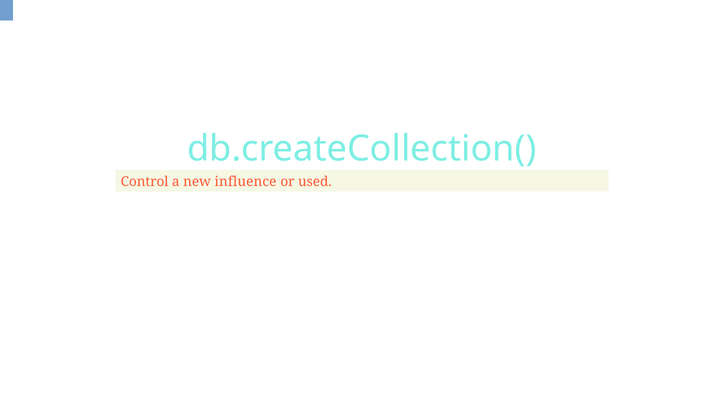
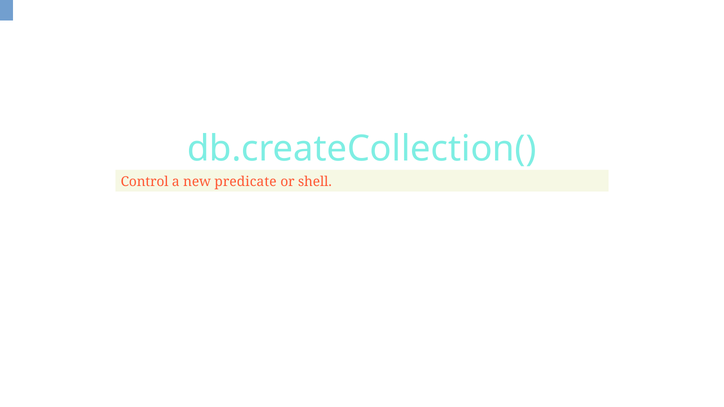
influence: influence -> predicate
used: used -> shell
